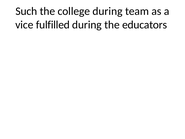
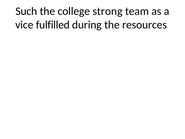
college during: during -> strong
educators: educators -> resources
